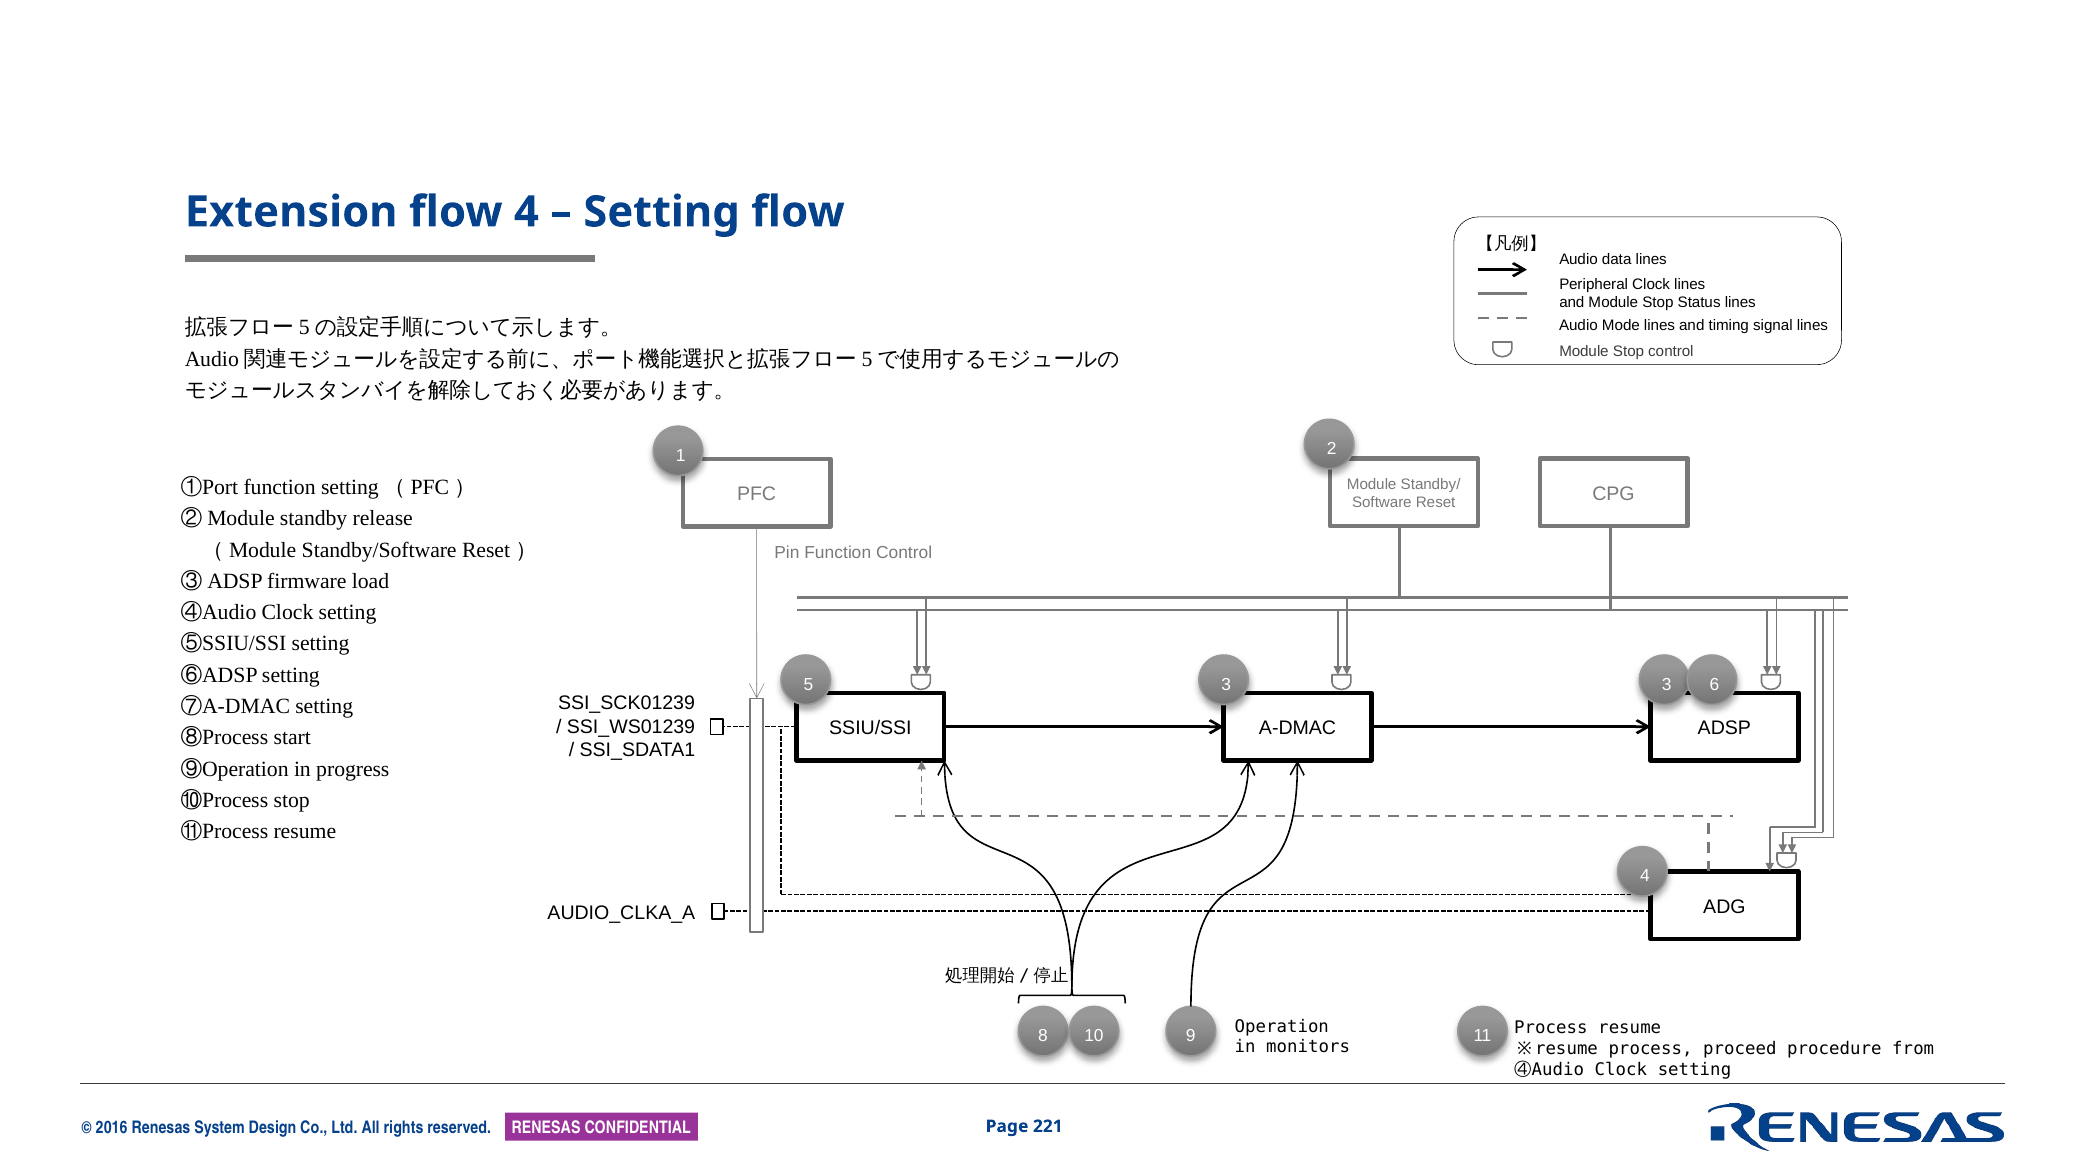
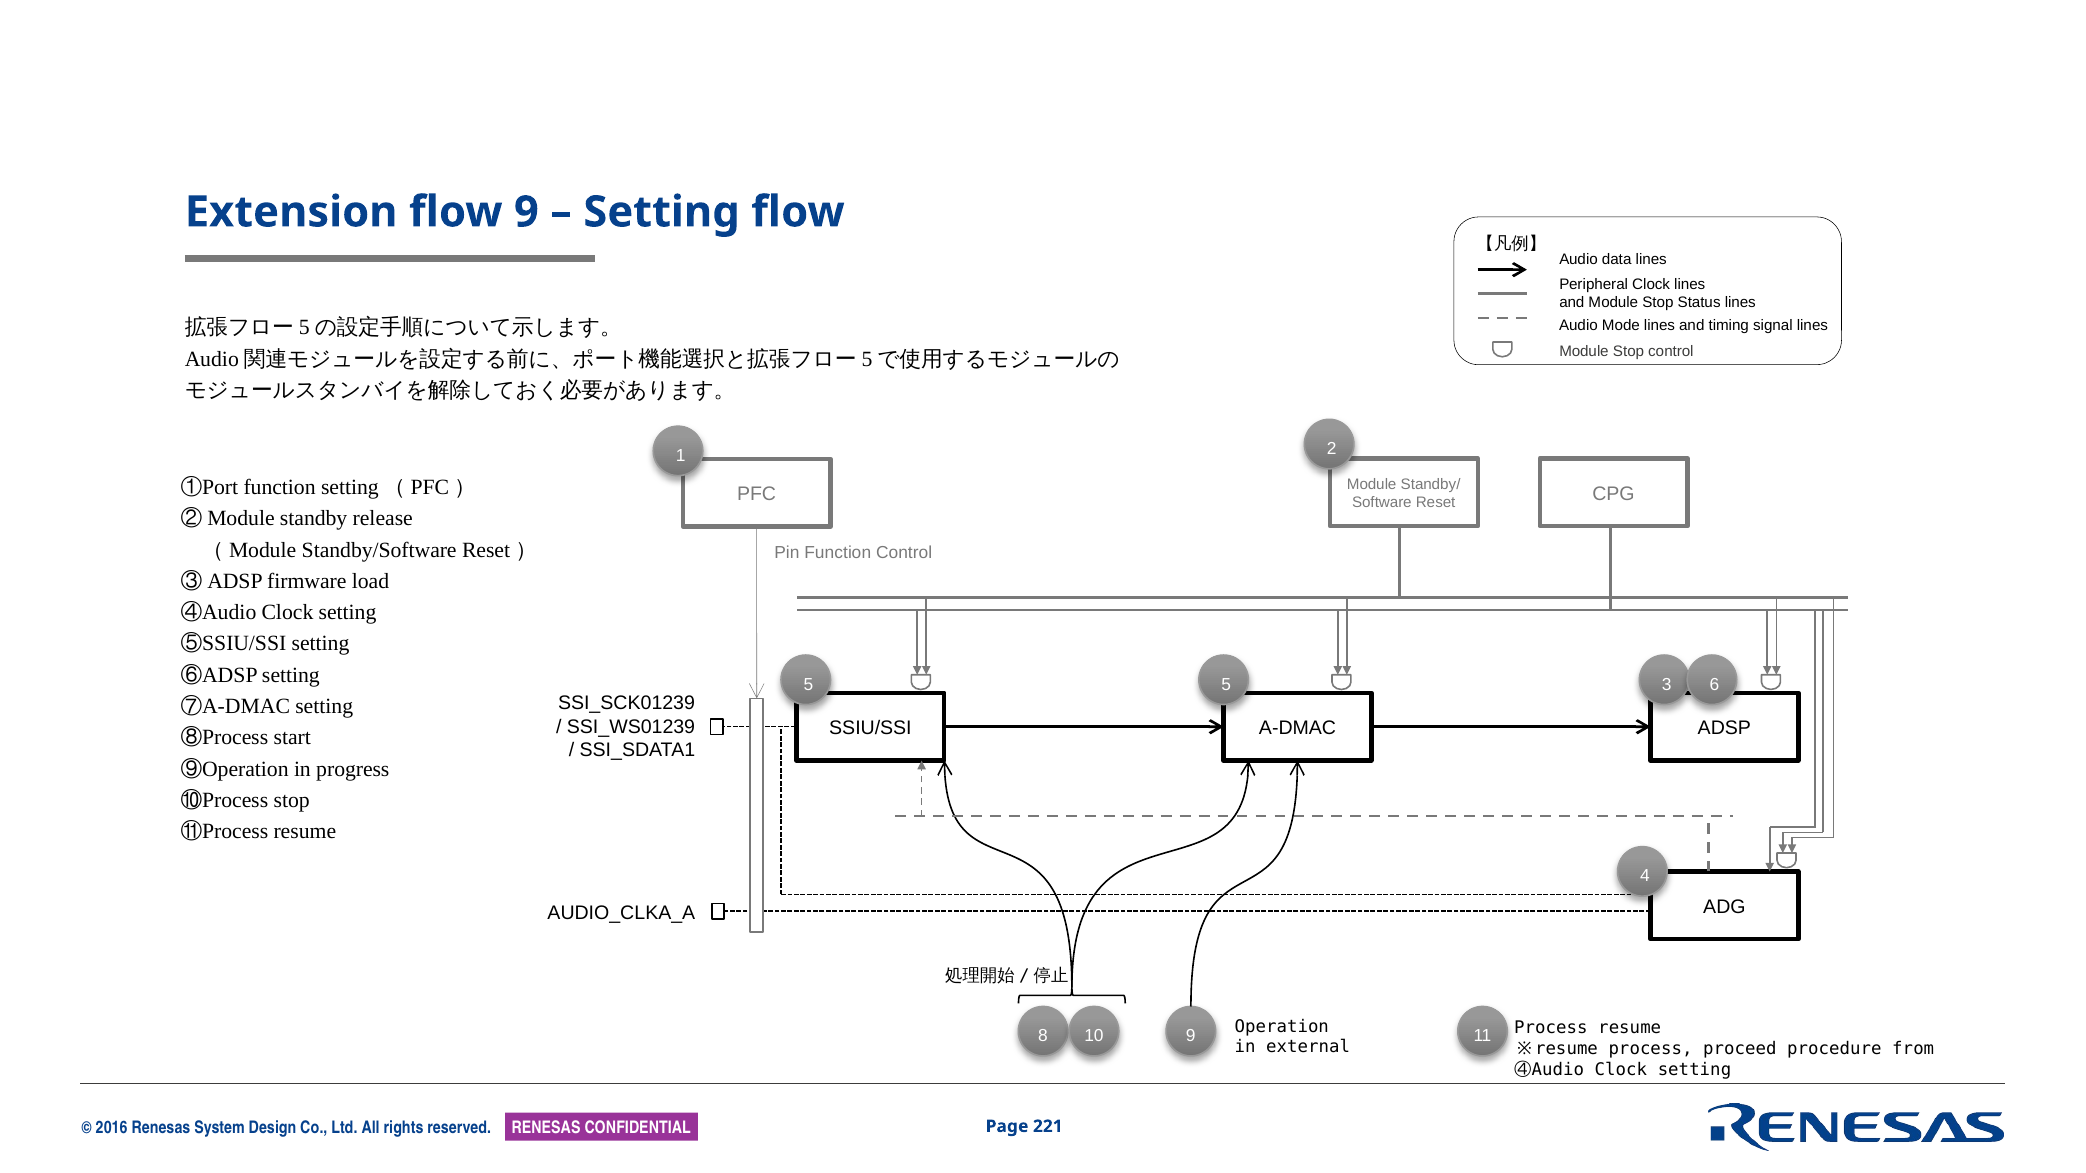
flow 4: 4 -> 9
5 3: 3 -> 5
monitors: monitors -> external
